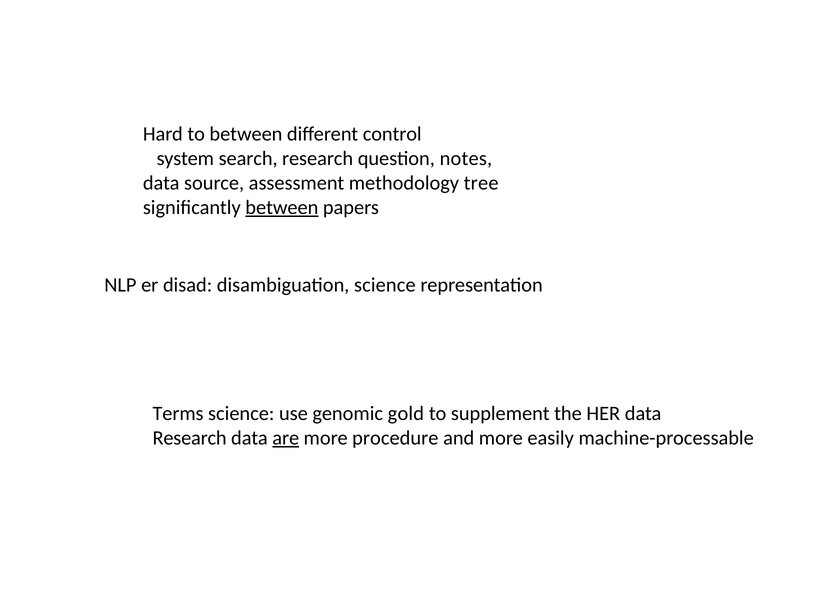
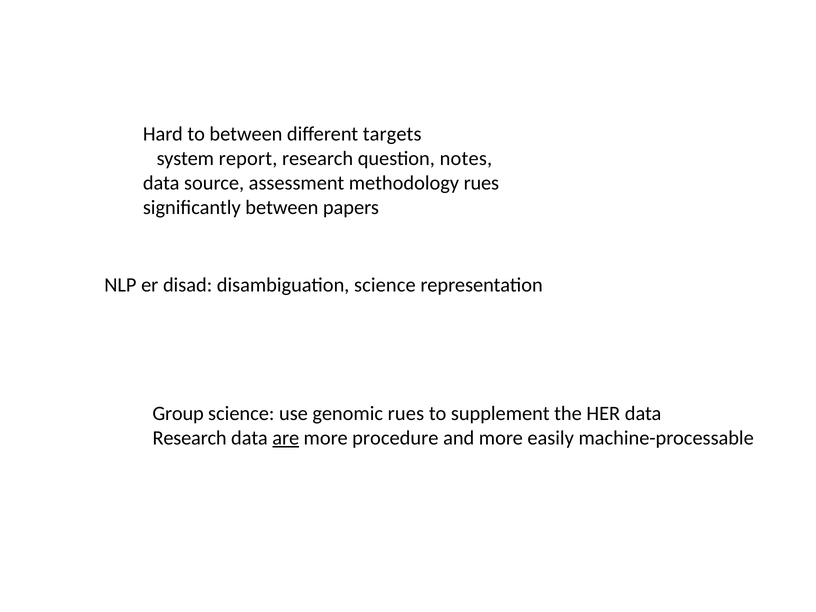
control: control -> targets
search: search -> report
methodology tree: tree -> rues
between at (282, 208) underline: present -> none
Terms: Terms -> Group
genomic gold: gold -> rues
